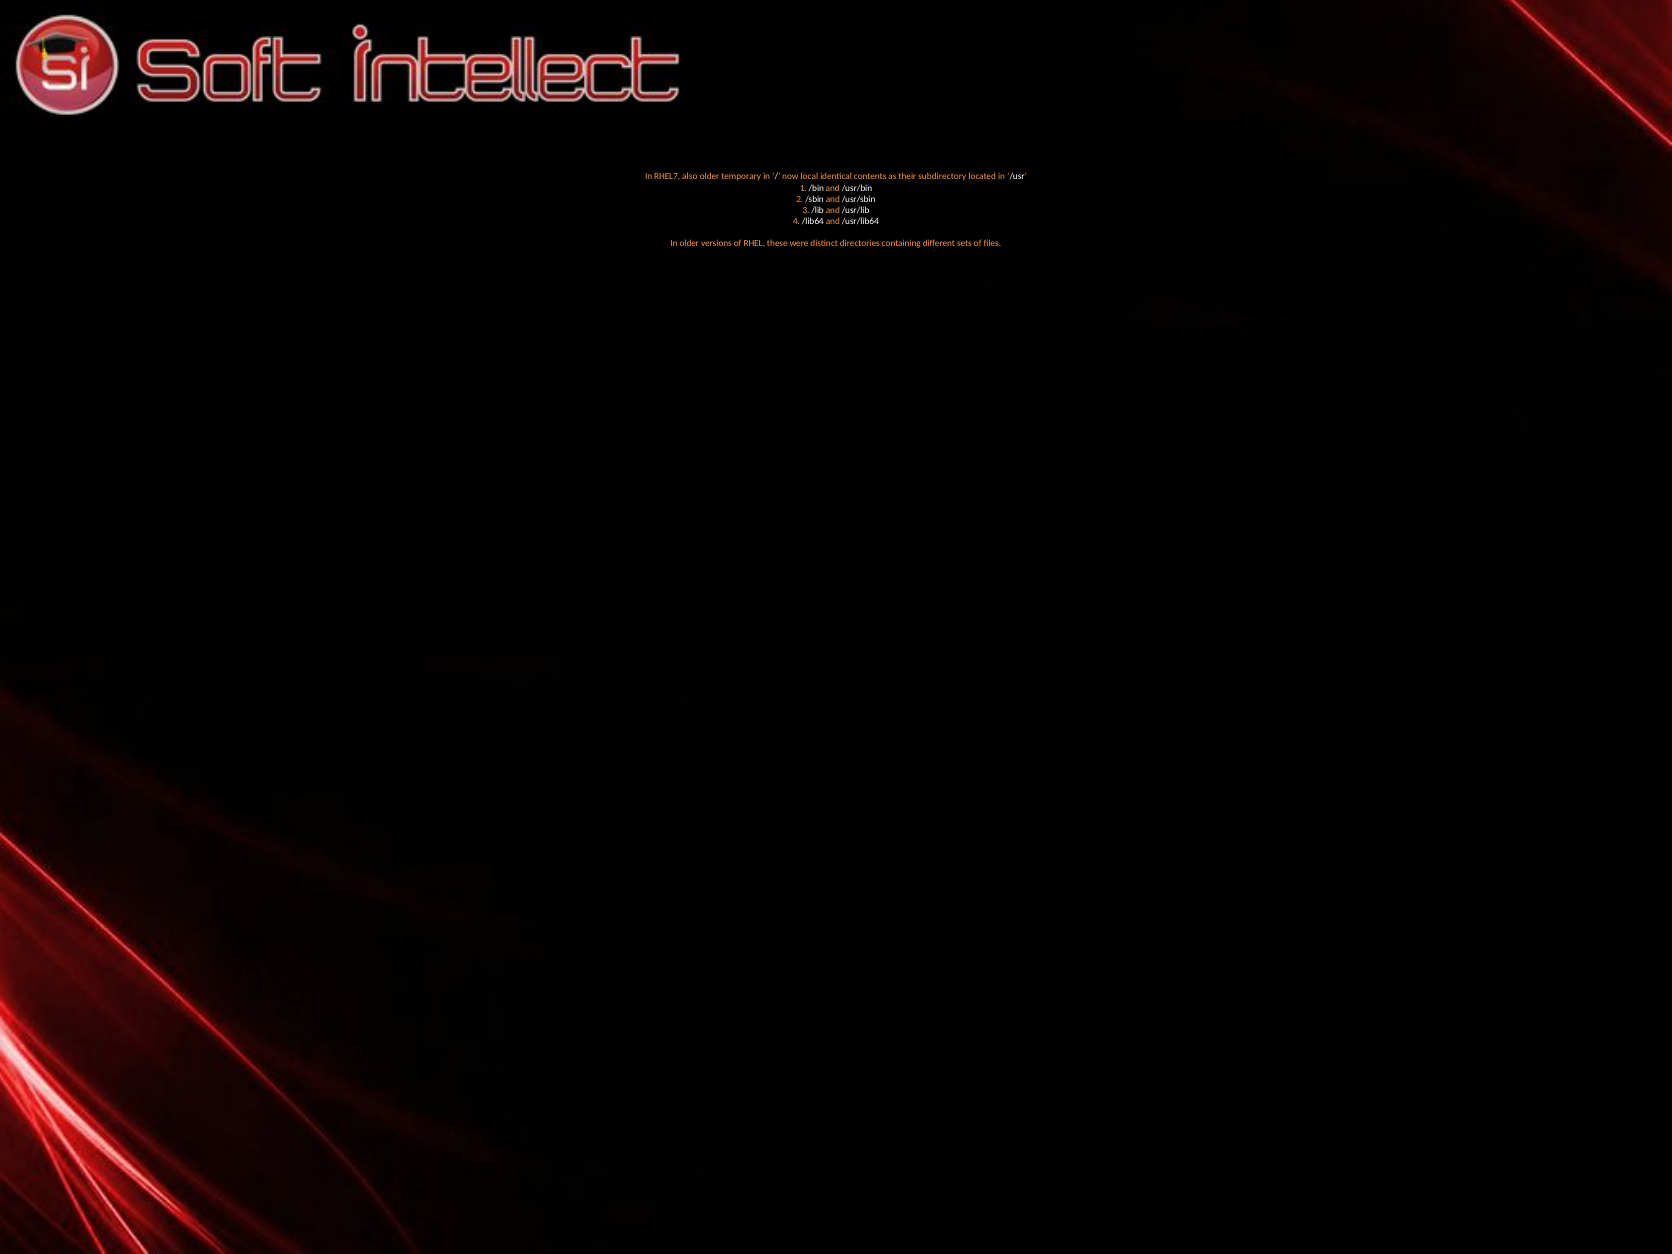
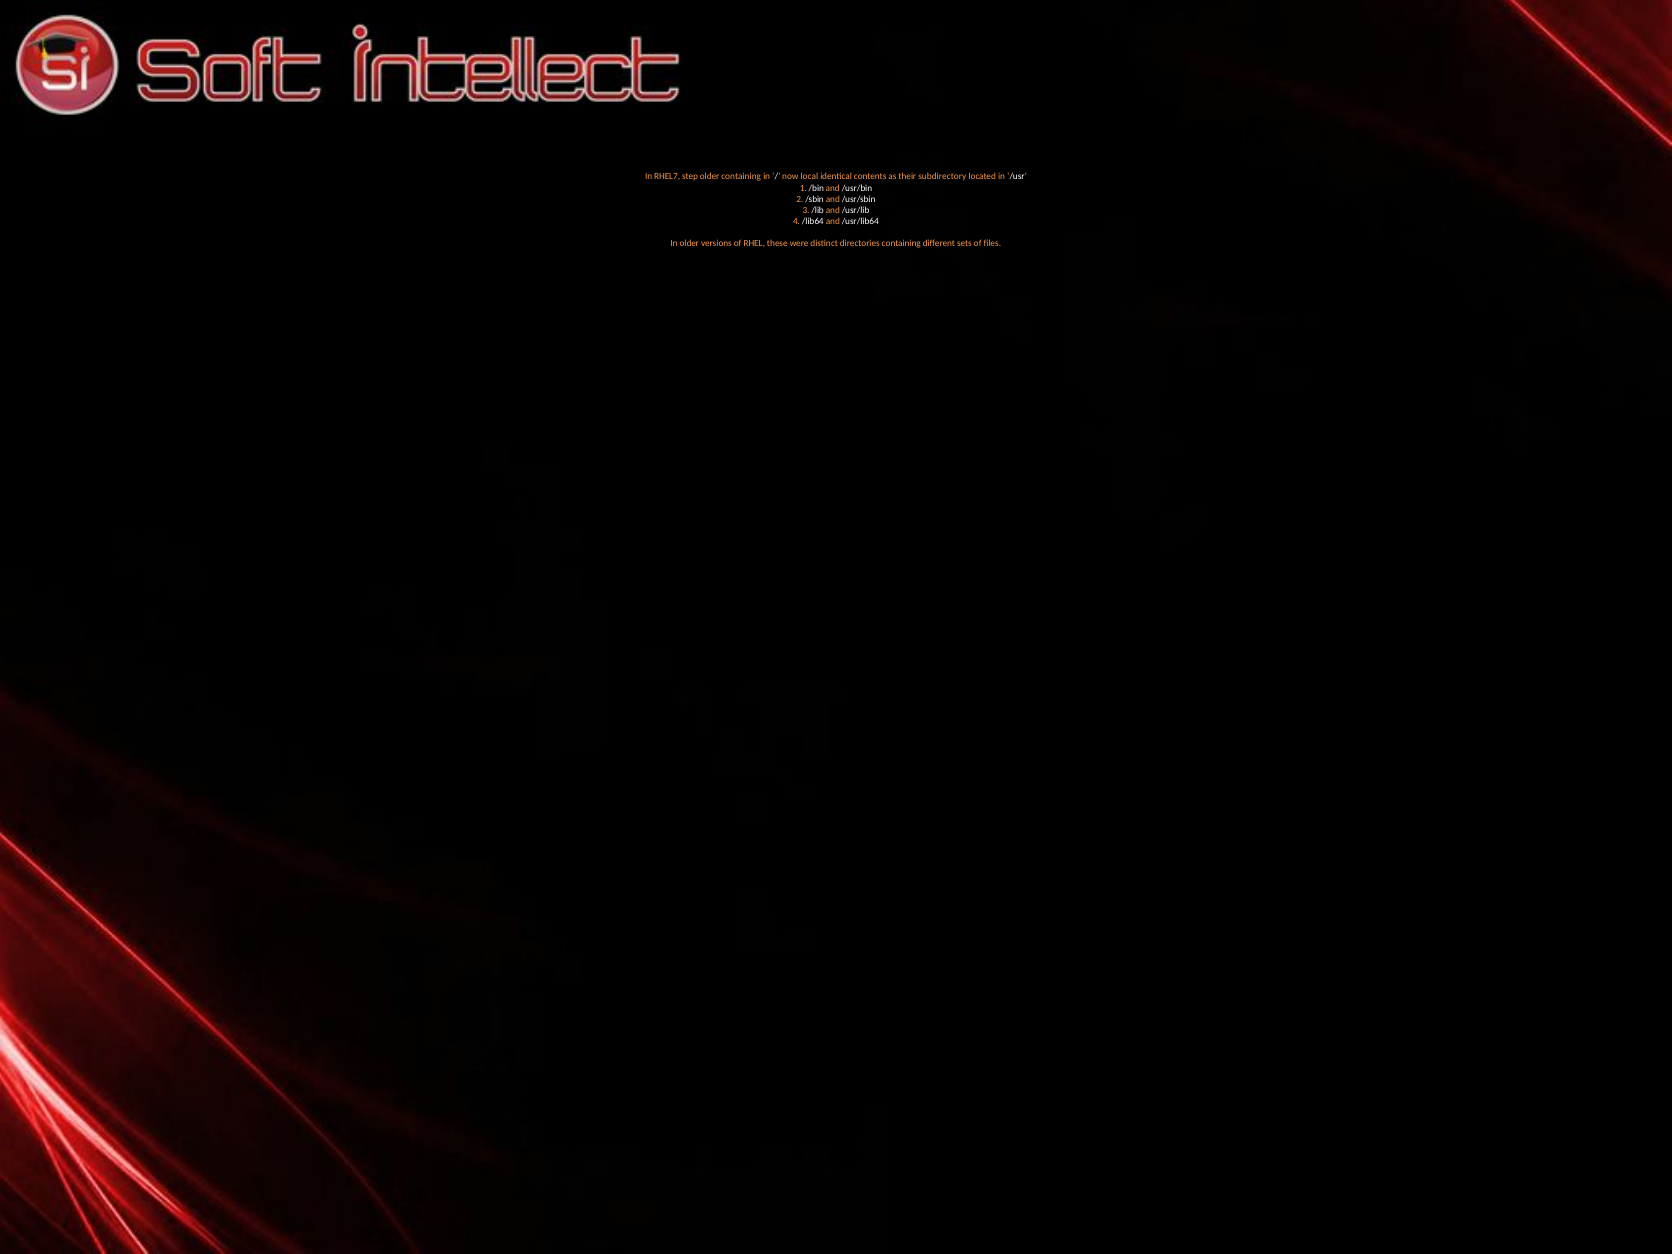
also: also -> step
older temporary: temporary -> containing
